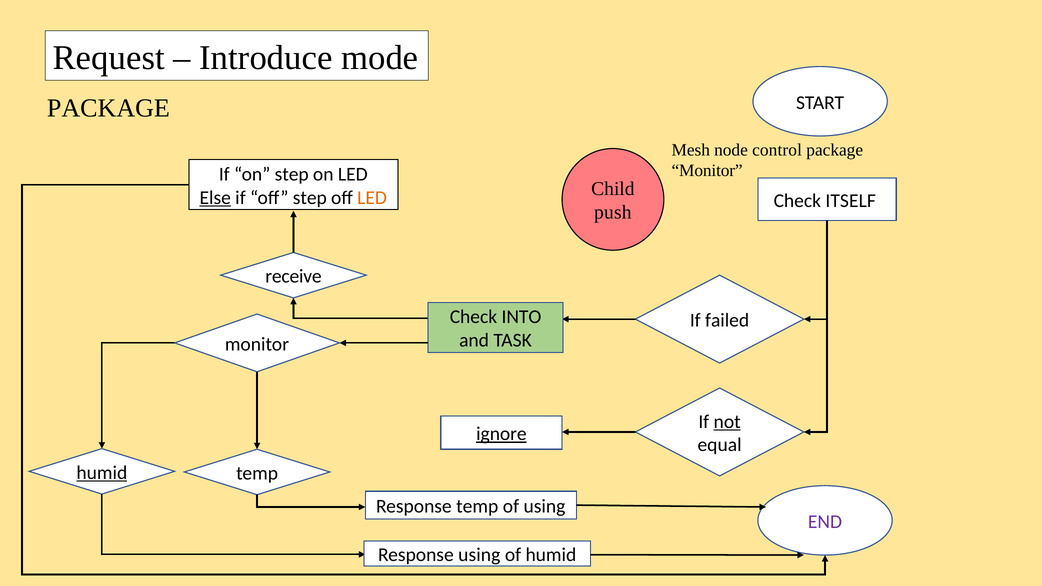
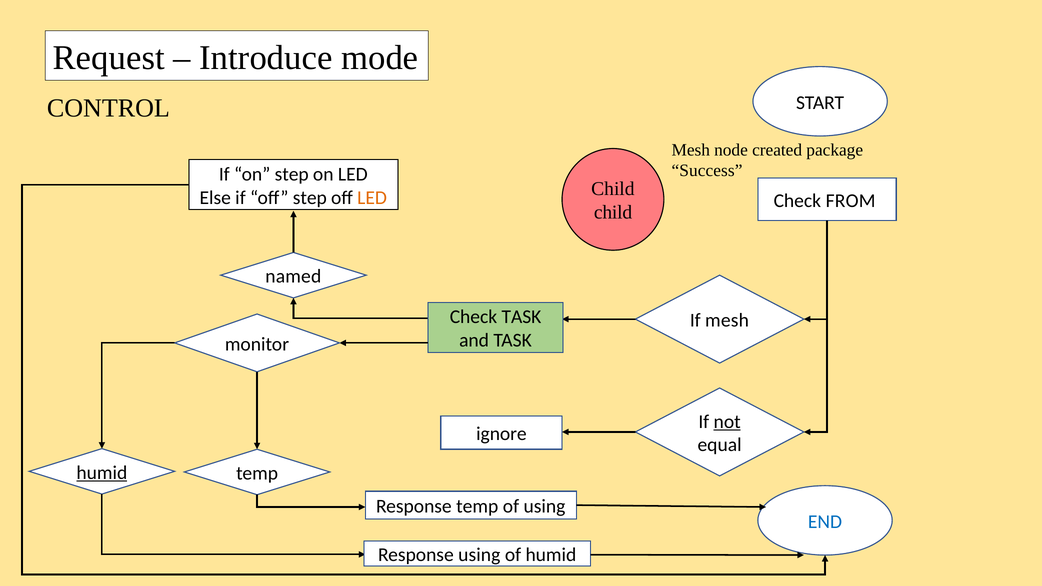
PACKAGE at (108, 108): PACKAGE -> CONTROL
control: control -> created
Monitor at (707, 171): Monitor -> Success
Else underline: present -> none
ITSELF: ITSELF -> FROM
push at (613, 212): push -> child
receive: receive -> named
Check INTO: INTO -> TASK
If failed: failed -> mesh
ignore underline: present -> none
END colour: purple -> blue
